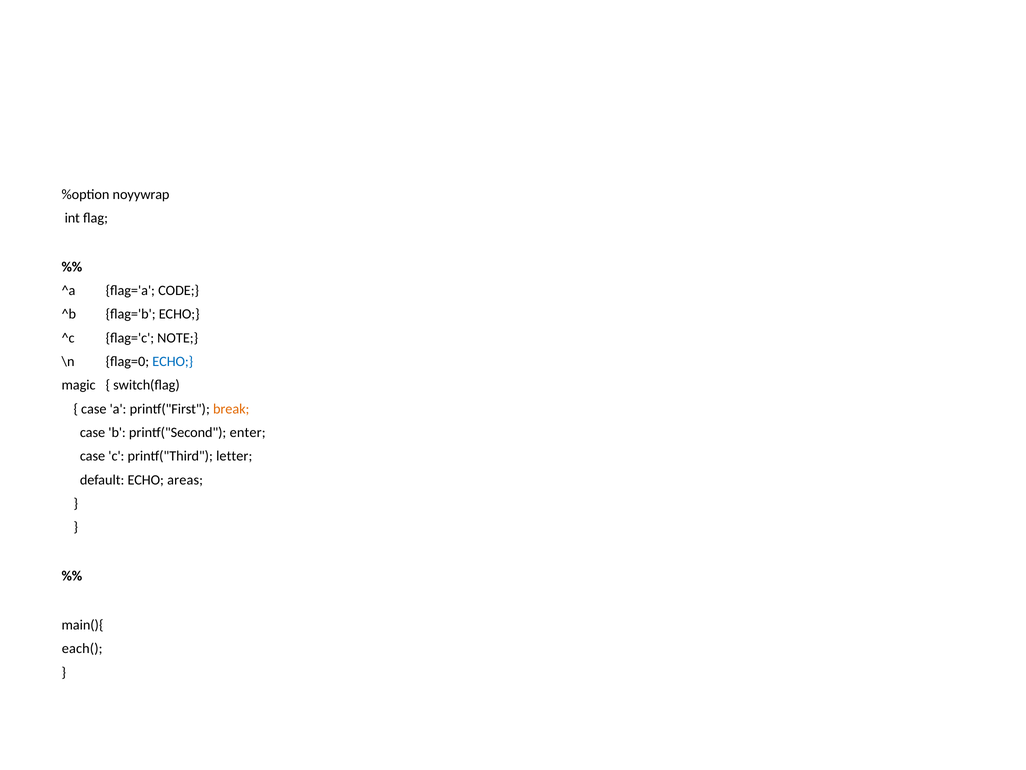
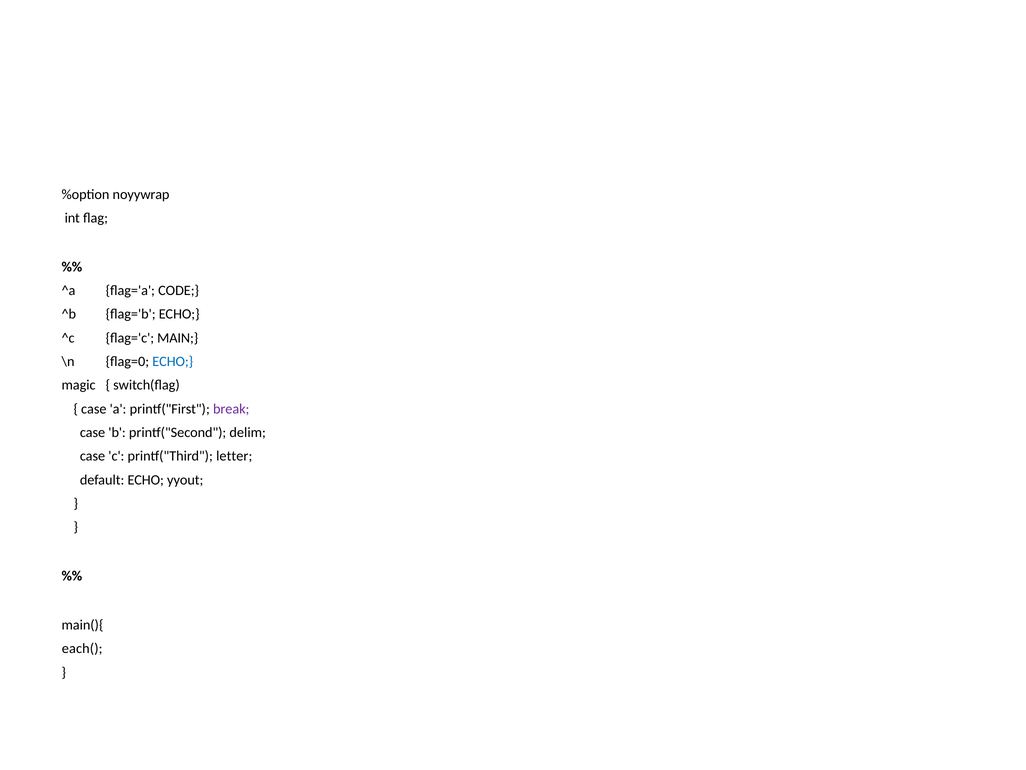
NOTE: NOTE -> MAIN
break colour: orange -> purple
enter: enter -> delim
areas: areas -> yyout
